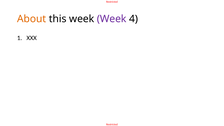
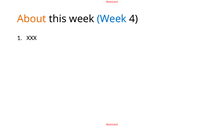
Week at (112, 19) colour: purple -> blue
